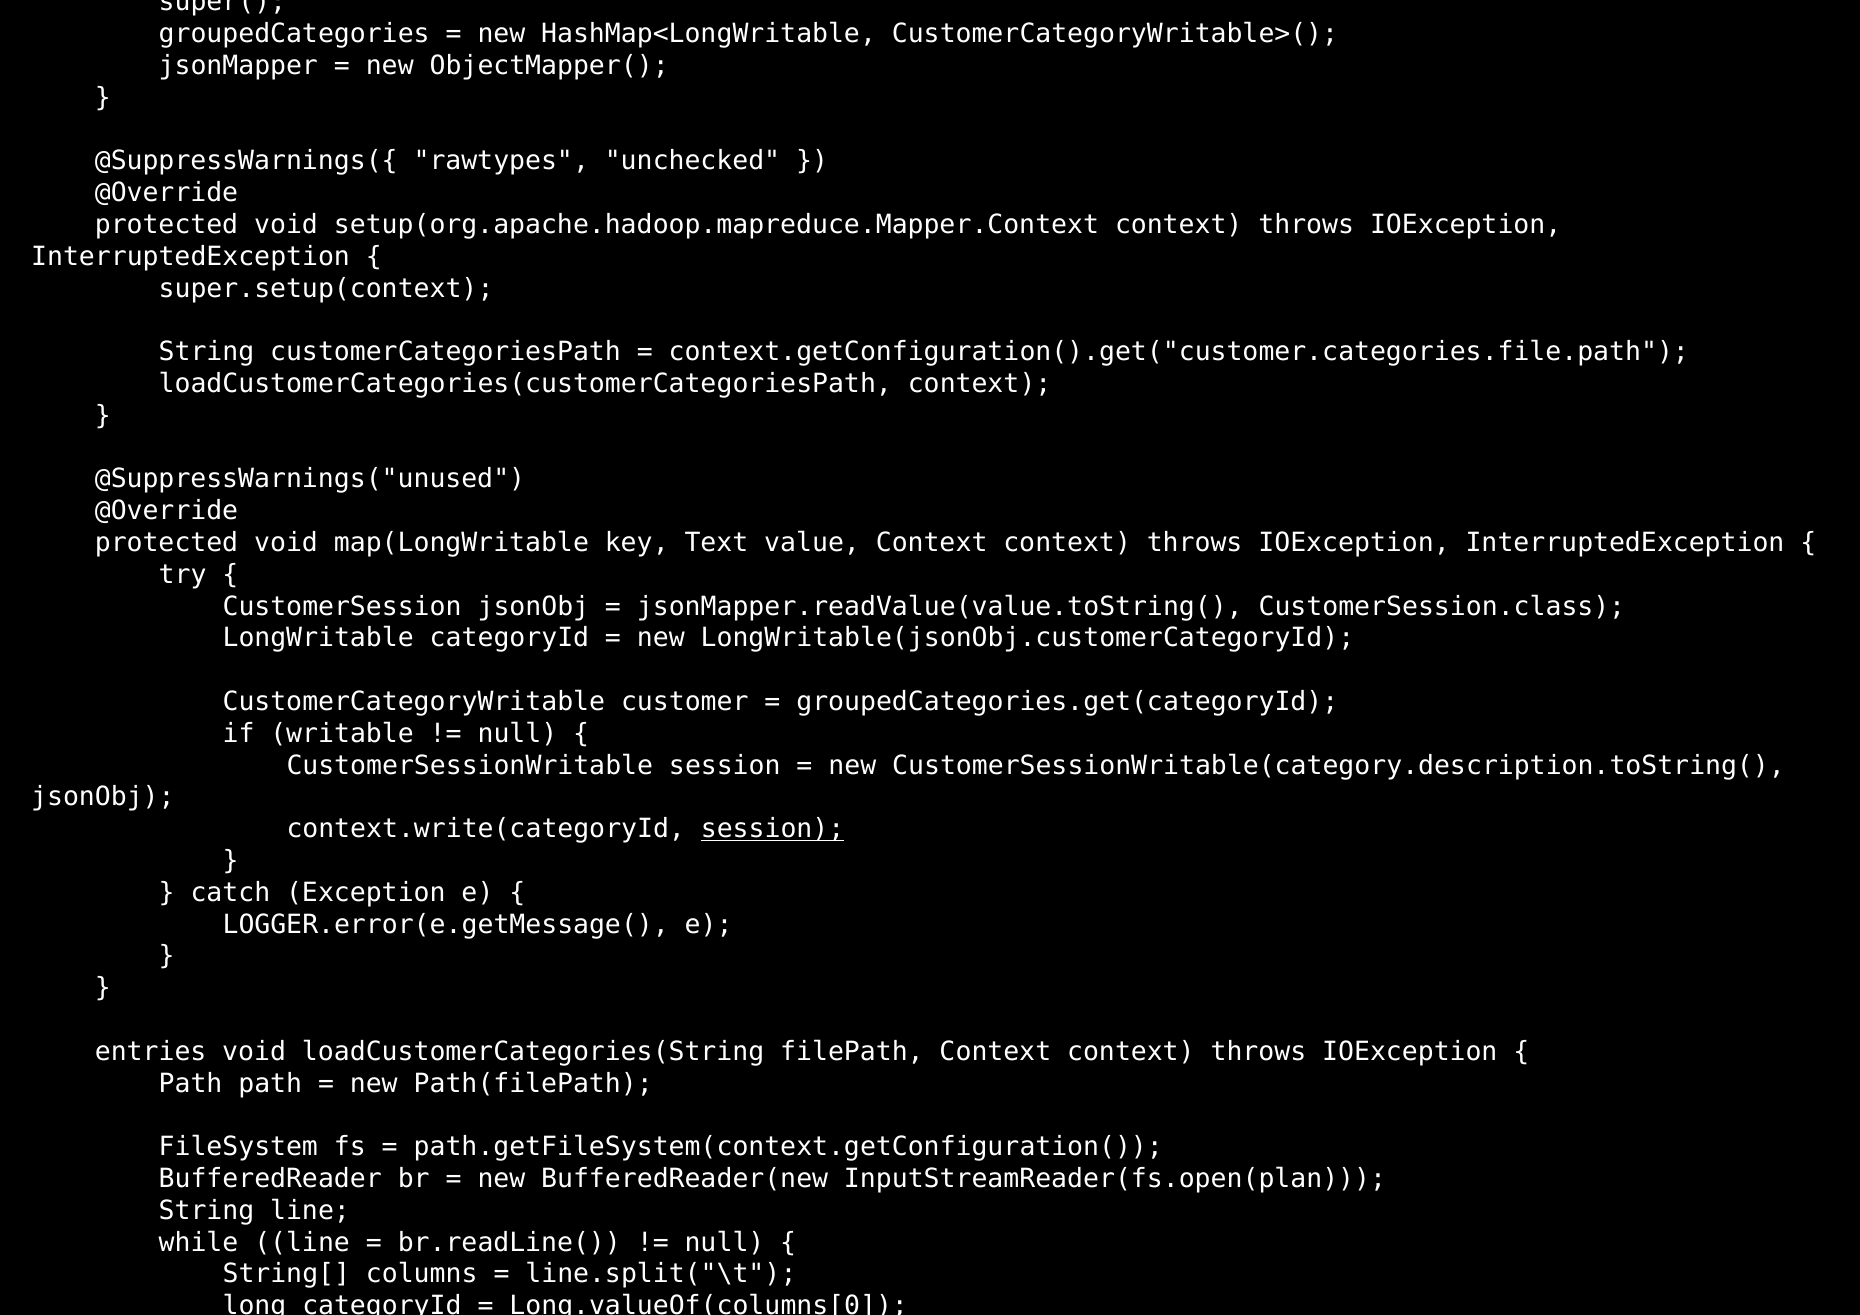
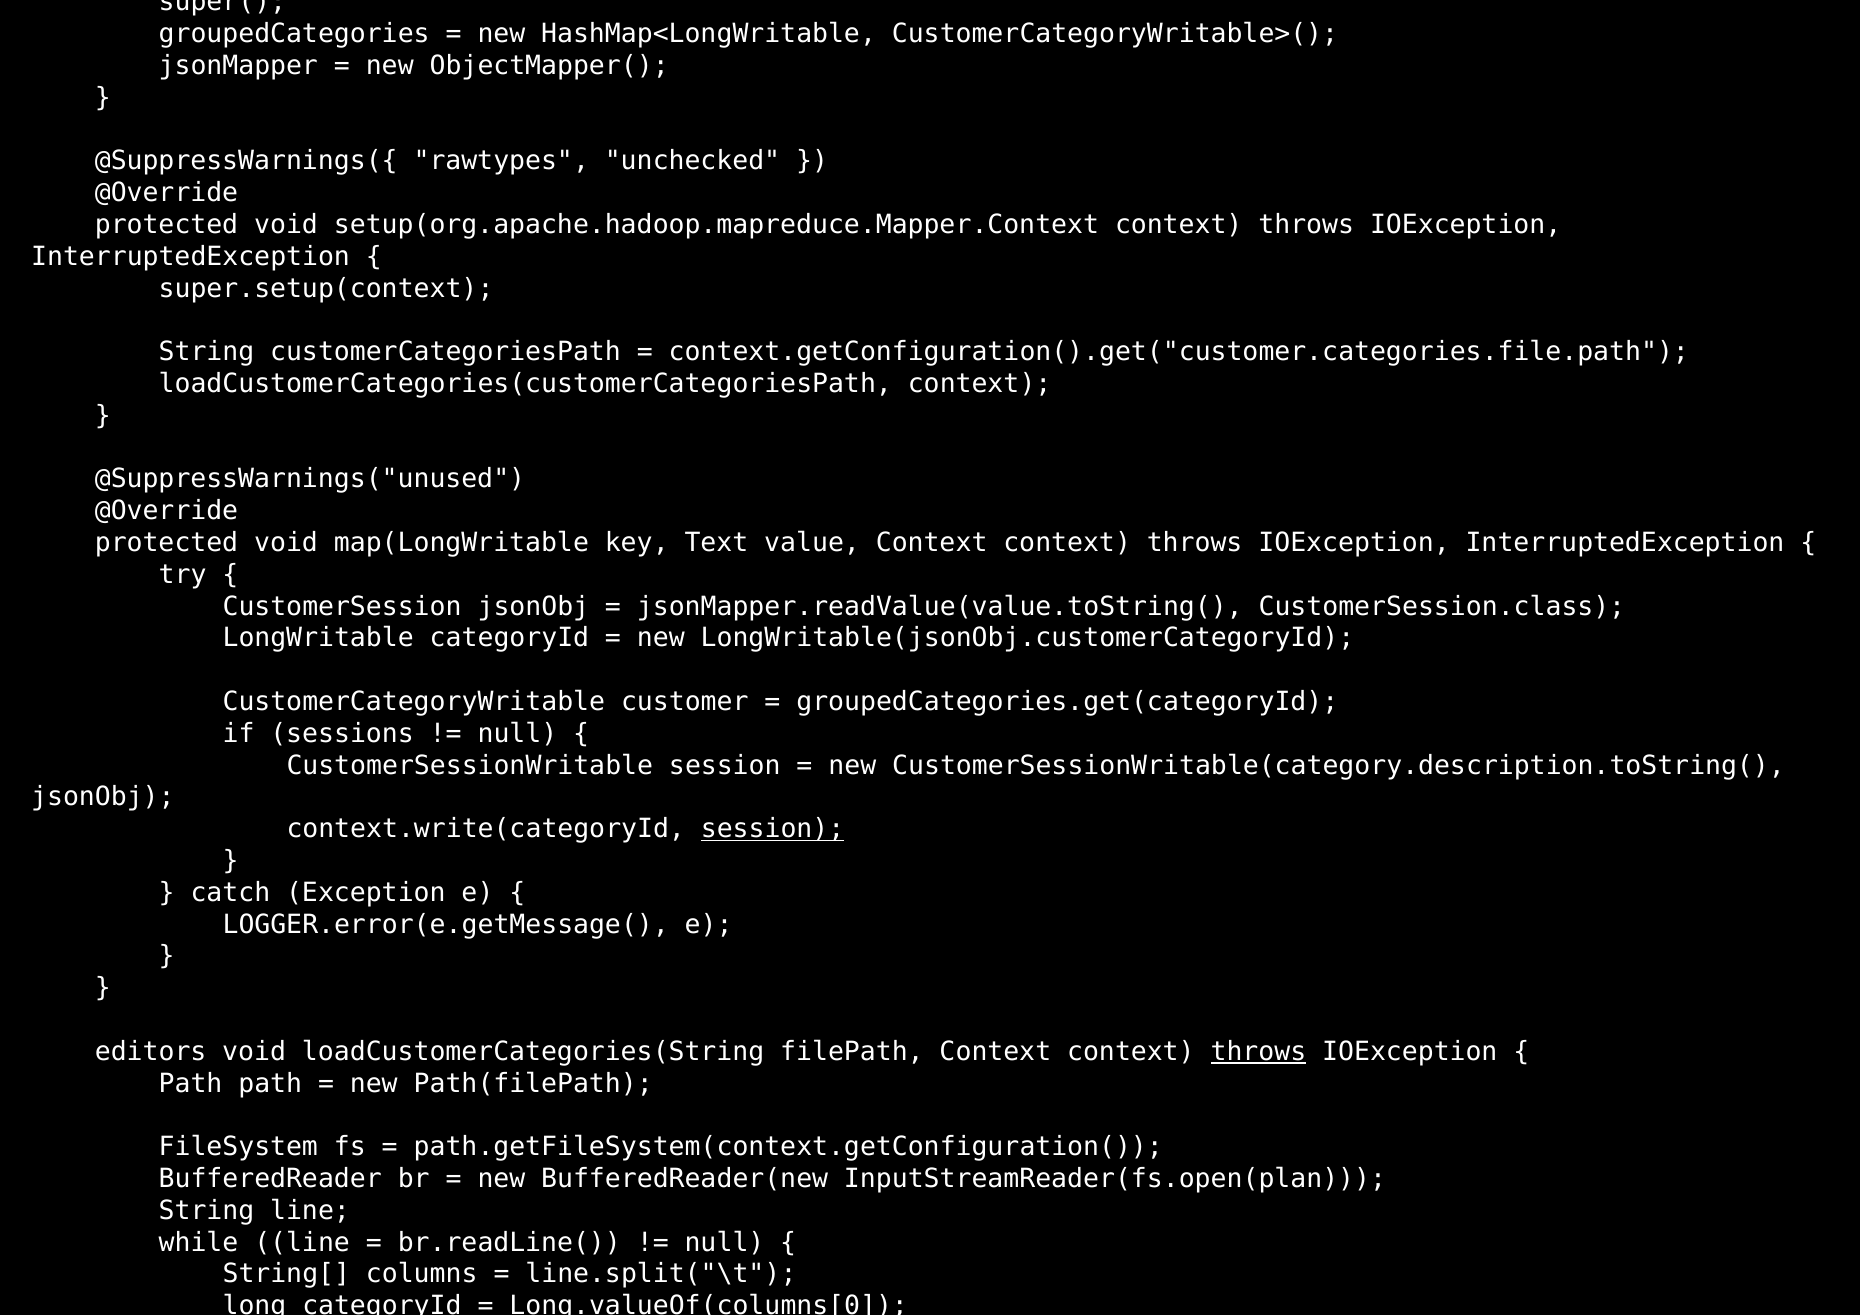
writable: writable -> sessions
entries: entries -> editors
throws at (1258, 1052) underline: none -> present
